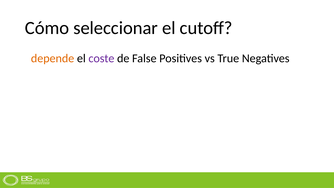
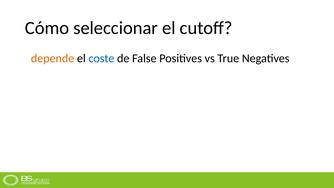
coste colour: purple -> blue
